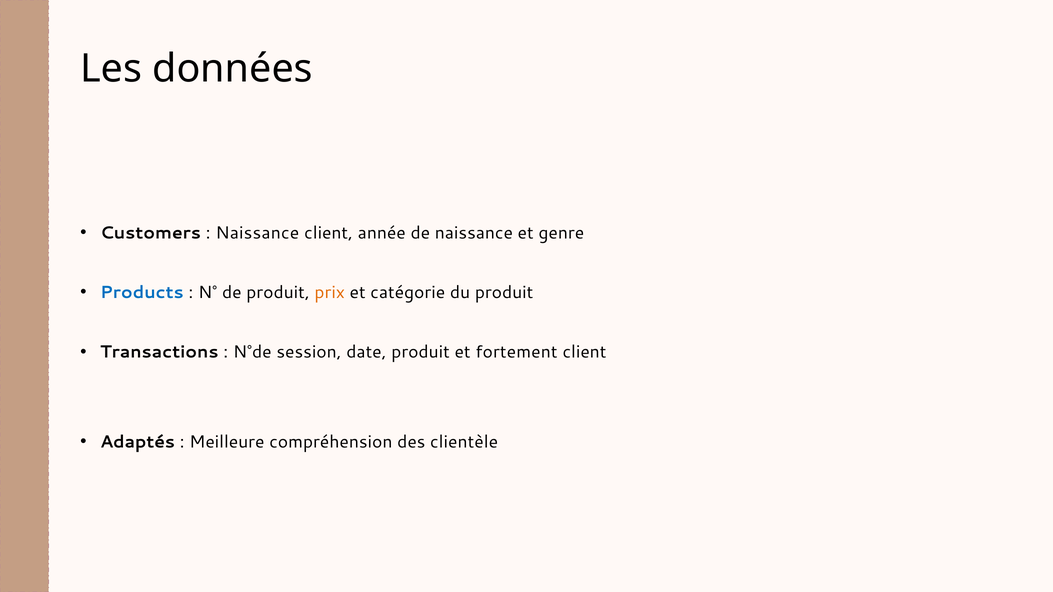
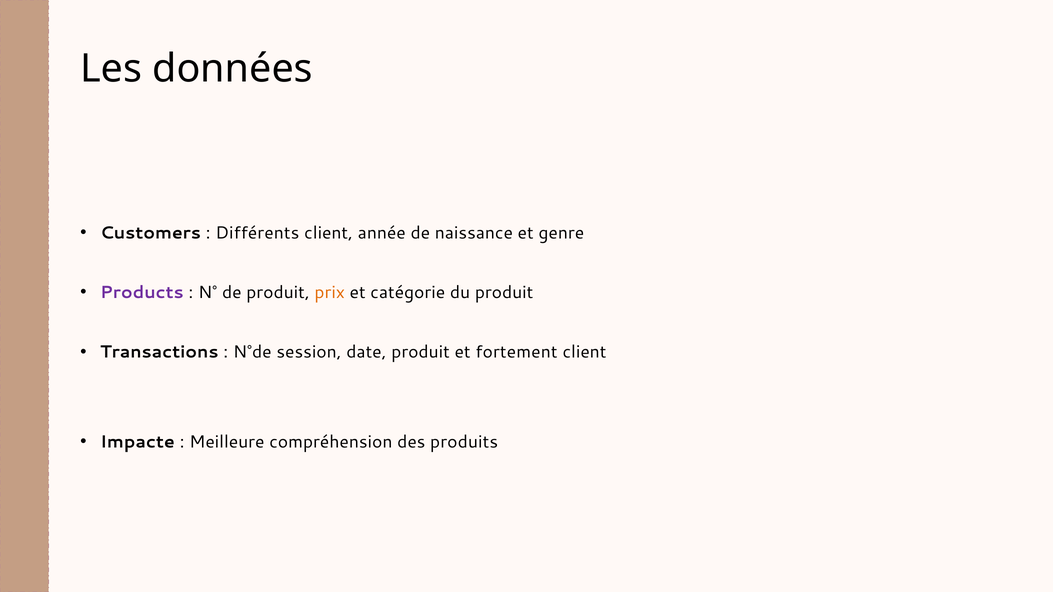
Naissance at (257, 233): Naissance -> Différents
Products colour: blue -> purple
Adaptés: Adaptés -> Impacte
clientèle: clientèle -> produits
